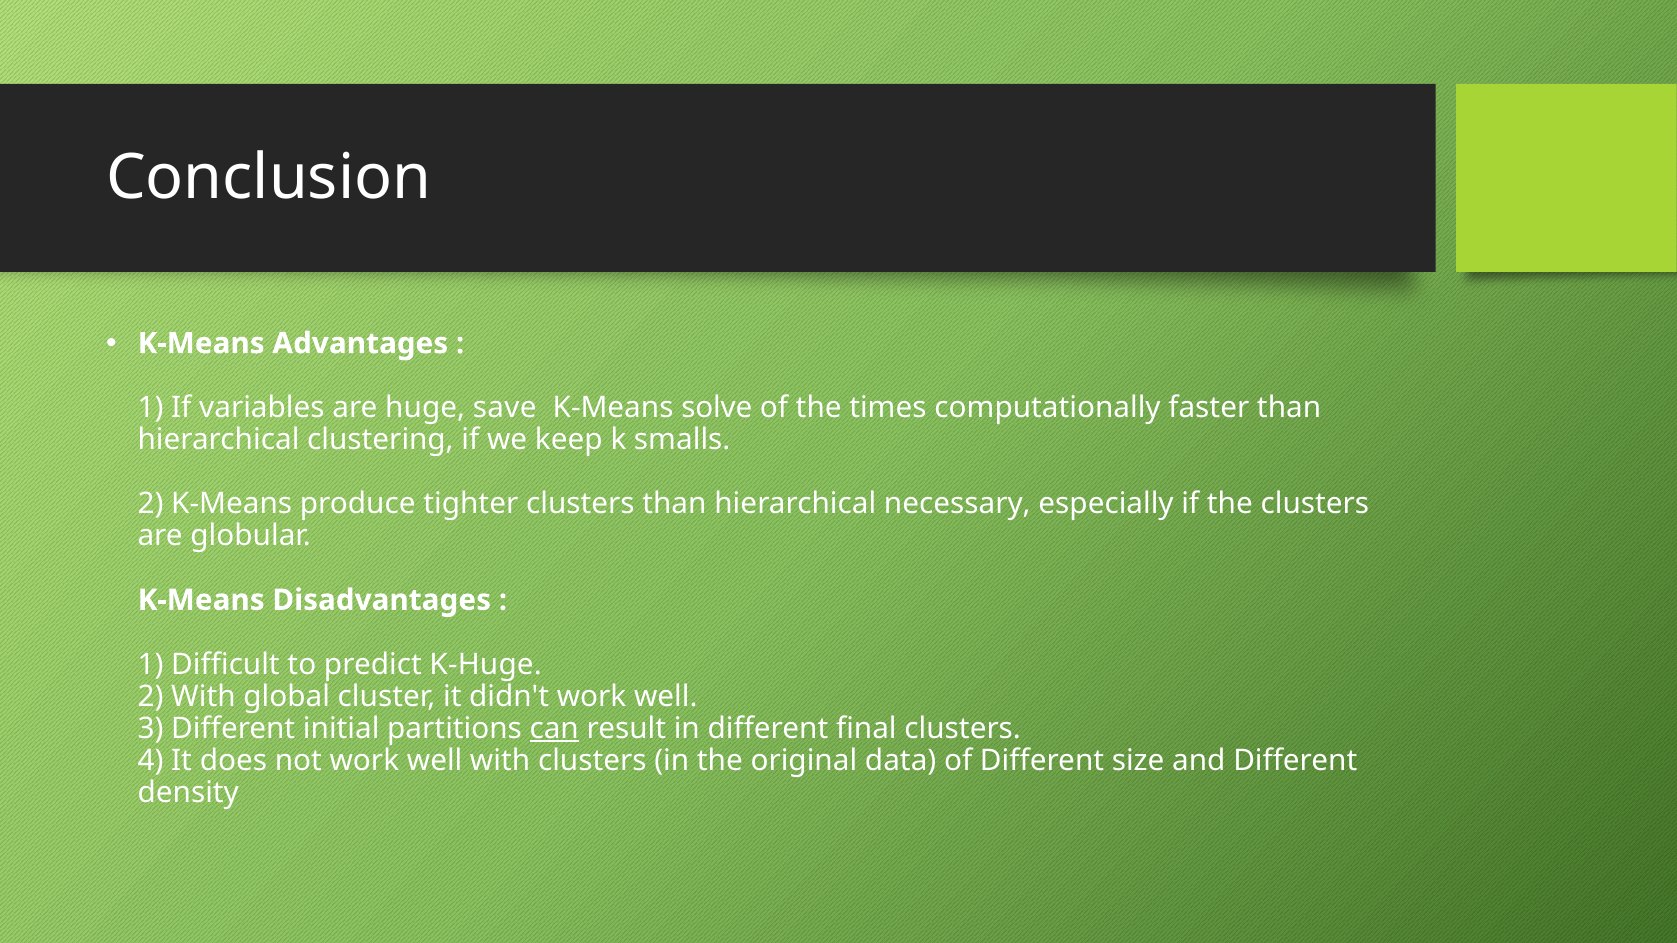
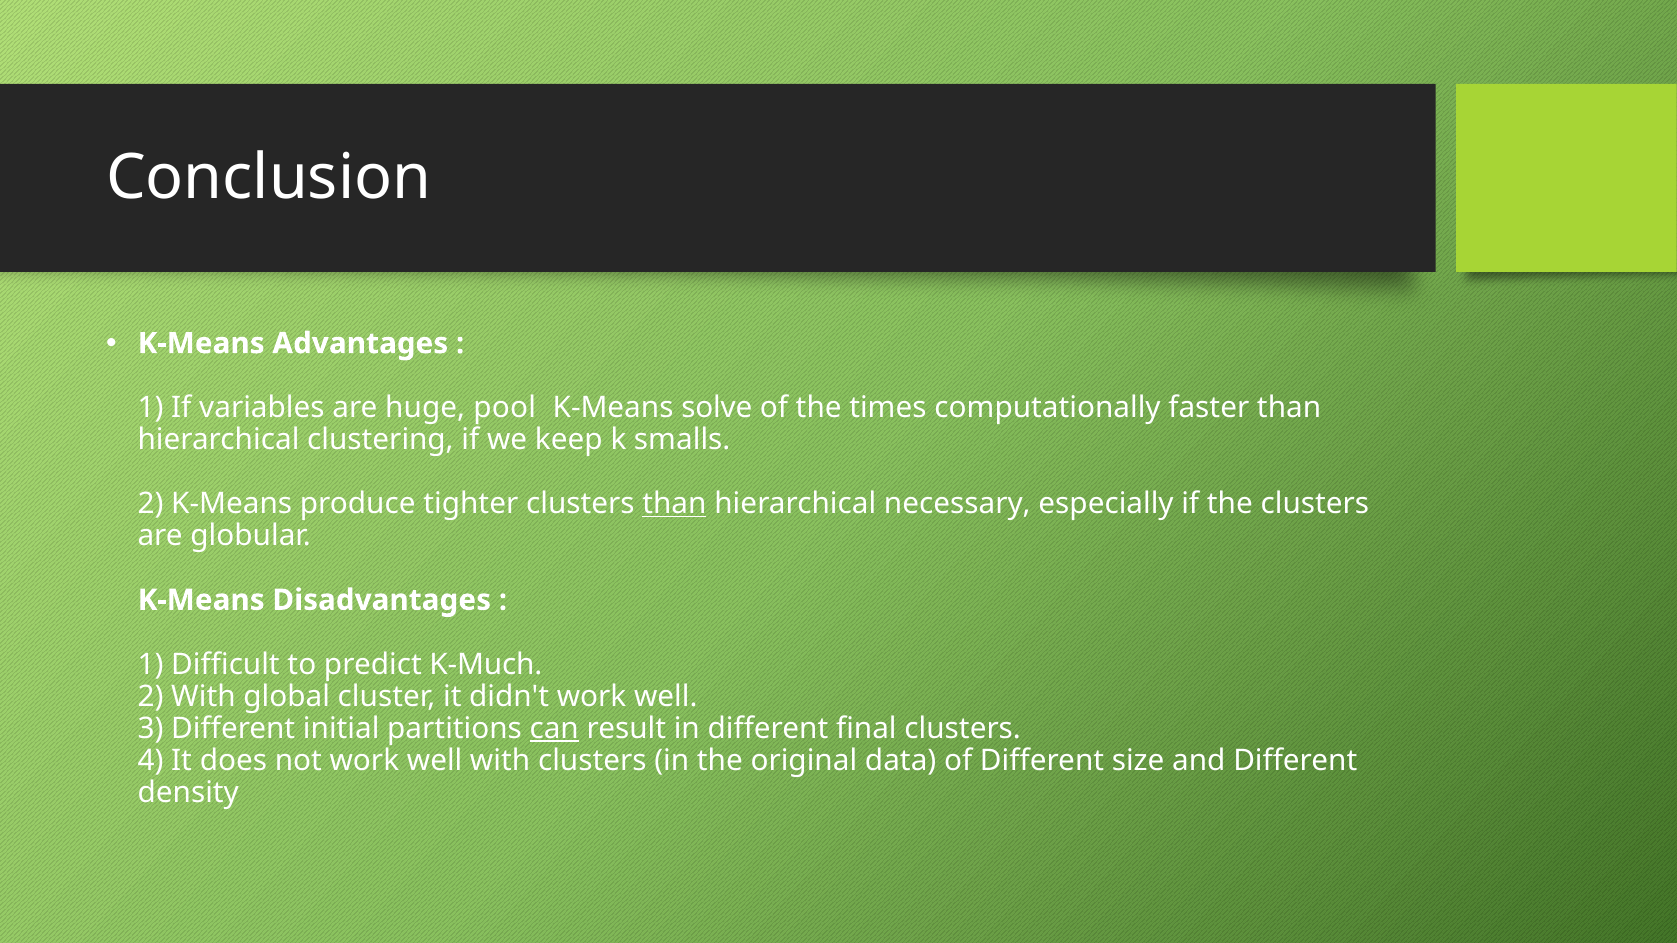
save: save -> pool
than at (674, 504) underline: none -> present
K-Huge: K-Huge -> K-Much
